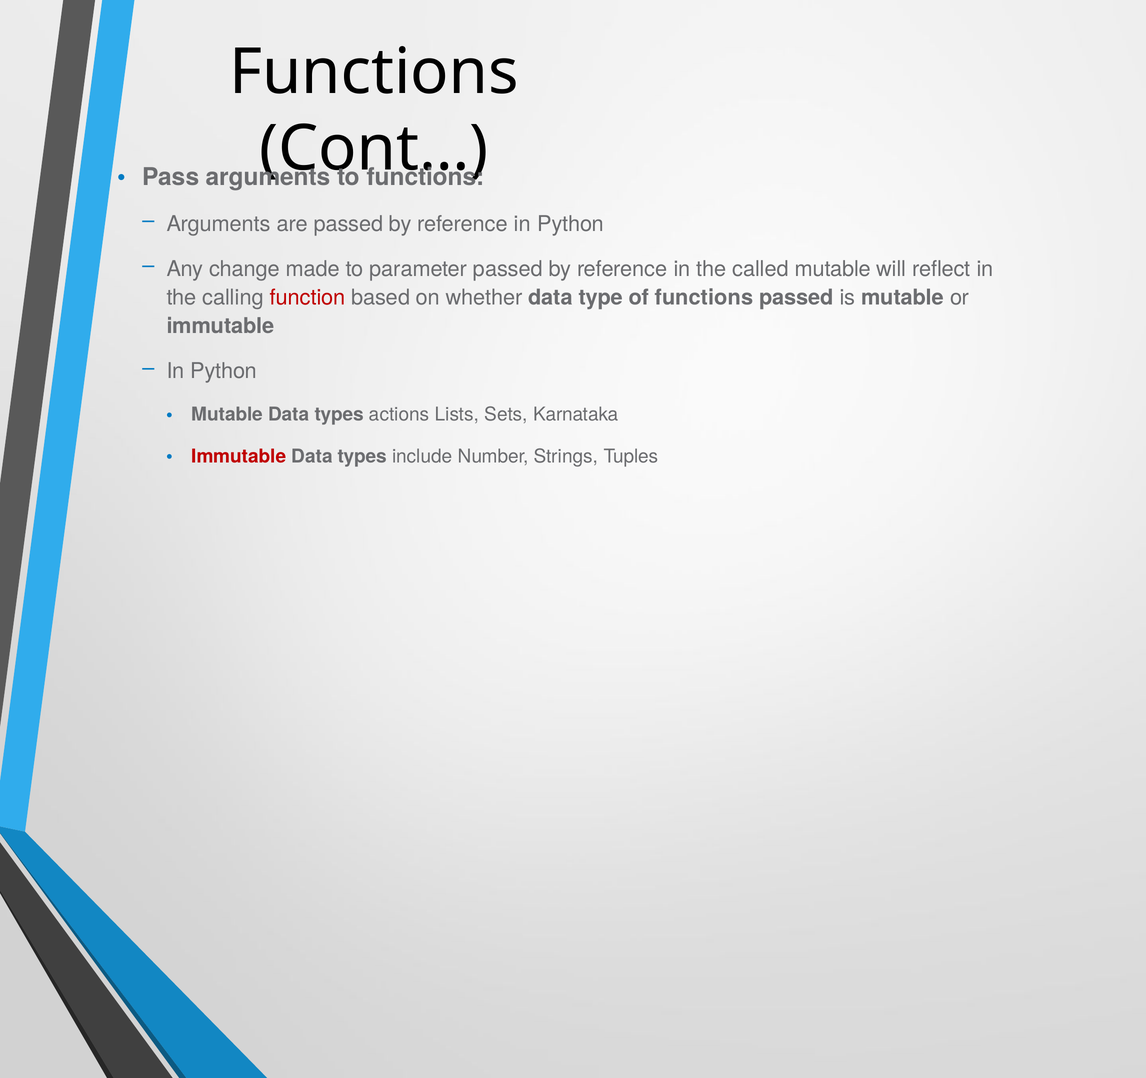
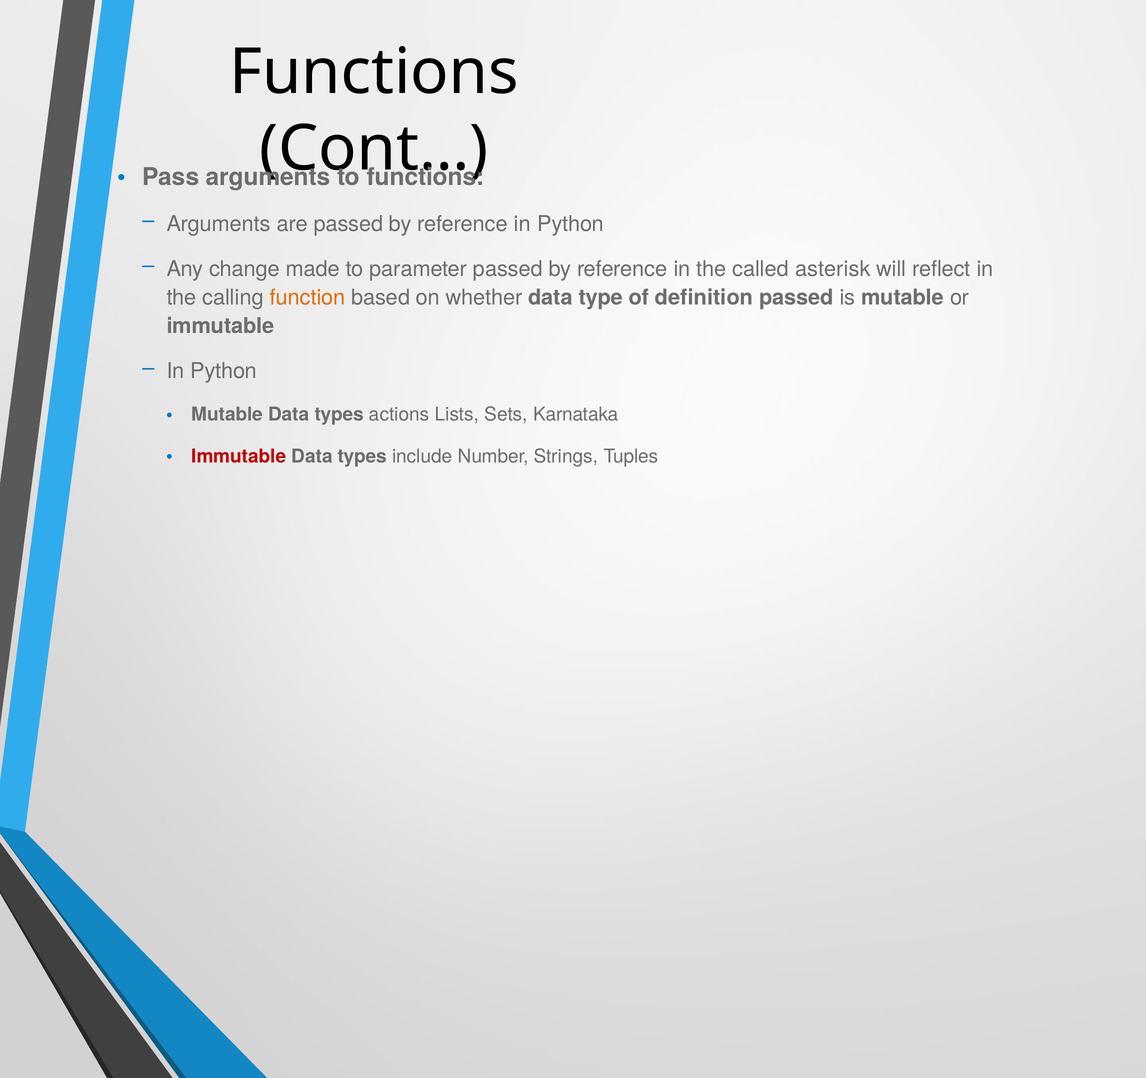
called mutable: mutable -> asterisk
function colour: red -> orange
of functions: functions -> definition
